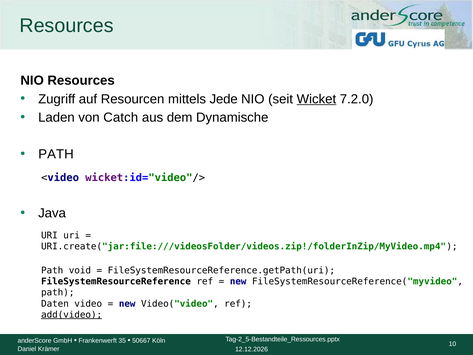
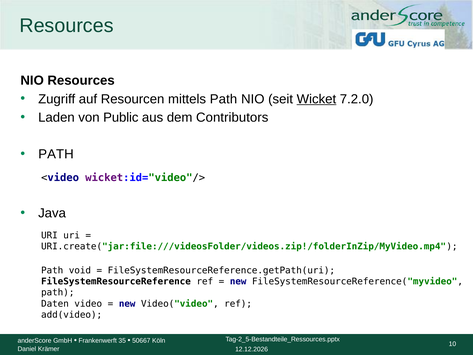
mittels Jede: Jede -> Path
Catch: Catch -> Public
Dynamische: Dynamische -> Contributors
add(video underline: present -> none
